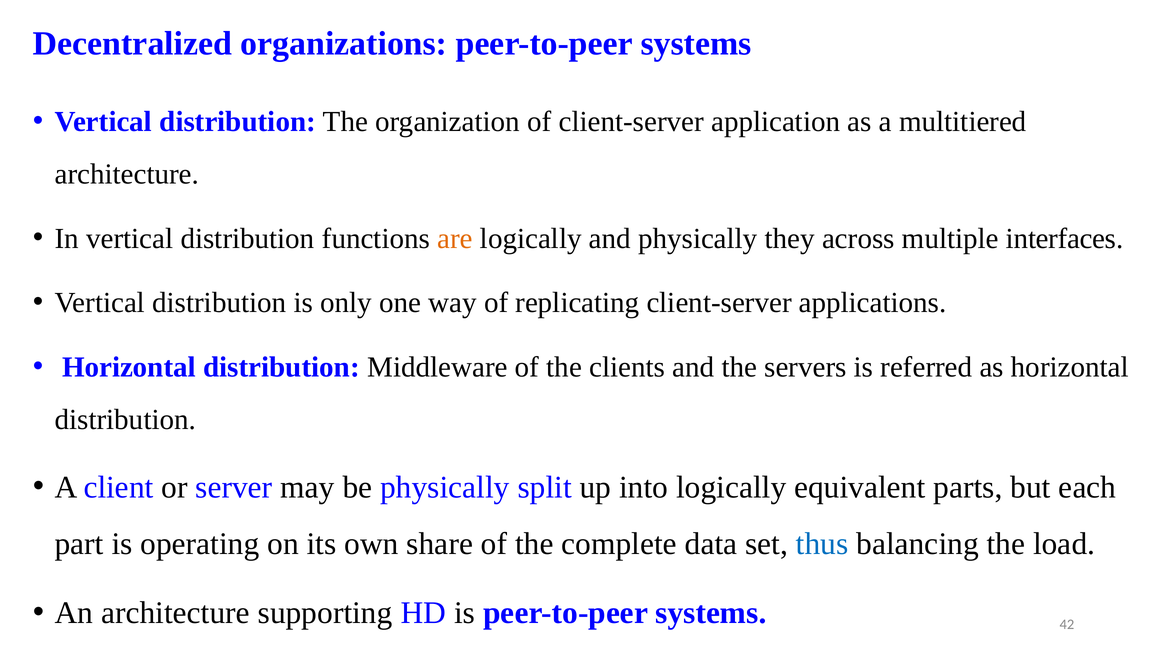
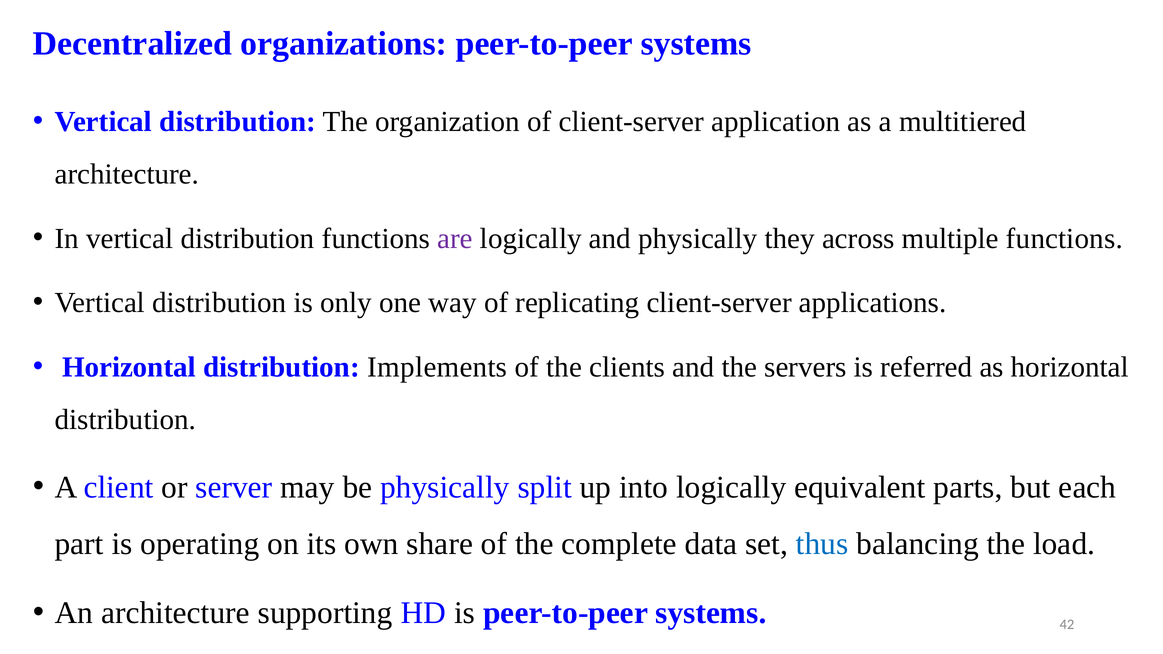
are colour: orange -> purple
multiple interfaces: interfaces -> functions
Middleware: Middleware -> Implements
